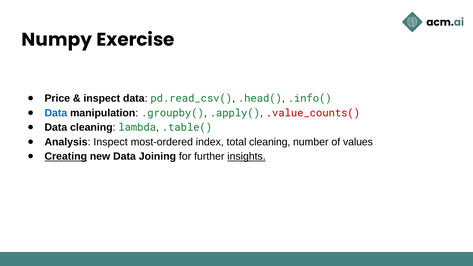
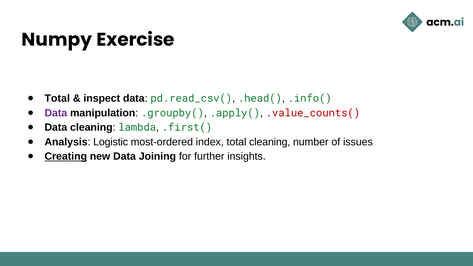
Price at (57, 98): Price -> Total
Data at (56, 113) colour: blue -> purple
.table(: .table( -> .first(
Analysis Inspect: Inspect -> Logistic
values: values -> issues
insights underline: present -> none
